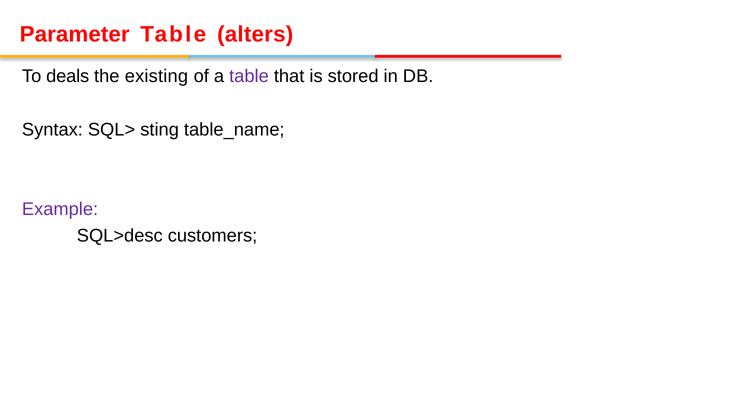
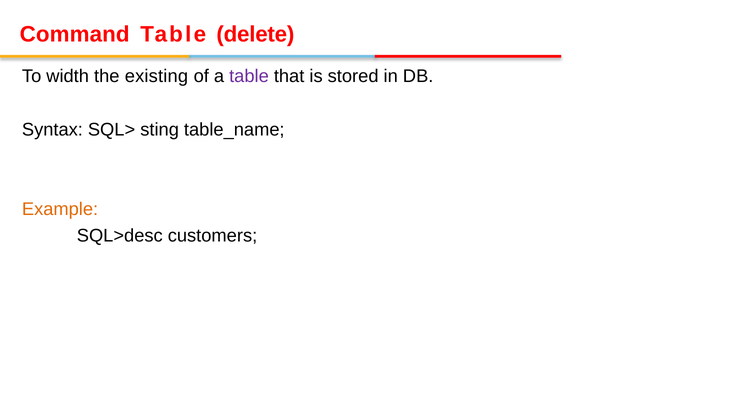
Parameter: Parameter -> Command
alters: alters -> delete
deals: deals -> width
Example colour: purple -> orange
